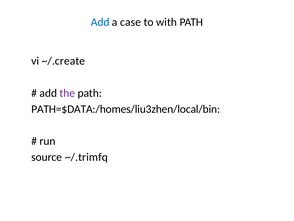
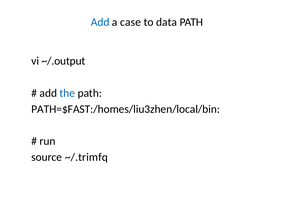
with: with -> data
~/.create: ~/.create -> ~/.output
the colour: purple -> blue
PATH=$DATA:/homes/liu3zhen/local/bin: PATH=$DATA:/homes/liu3zhen/local/bin -> PATH=$FAST:/homes/liu3zhen/local/bin
